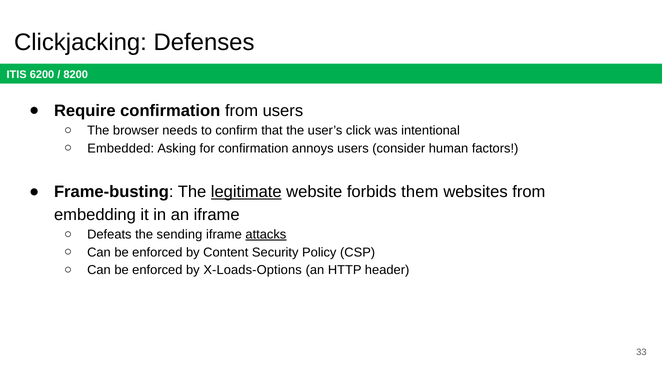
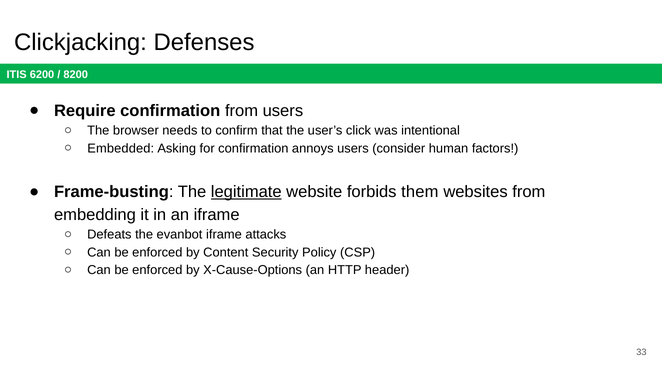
sending: sending -> evanbot
attacks underline: present -> none
X-Loads-Options: X-Loads-Options -> X-Cause-Options
